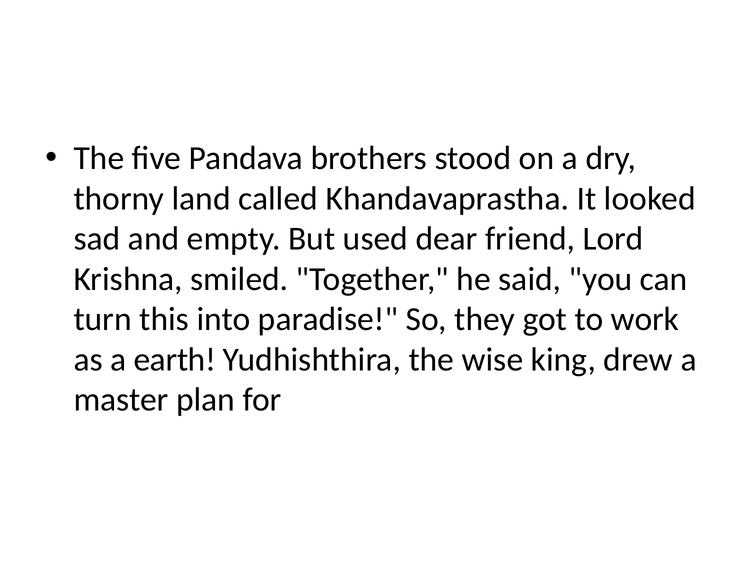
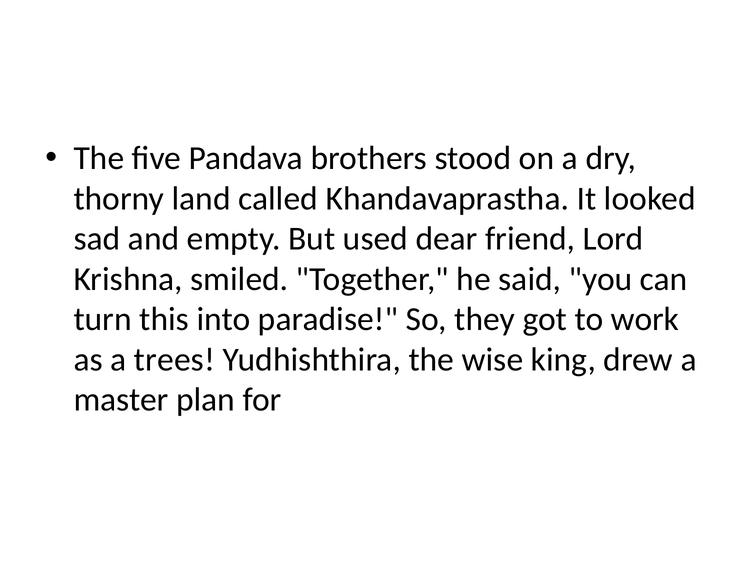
earth: earth -> trees
